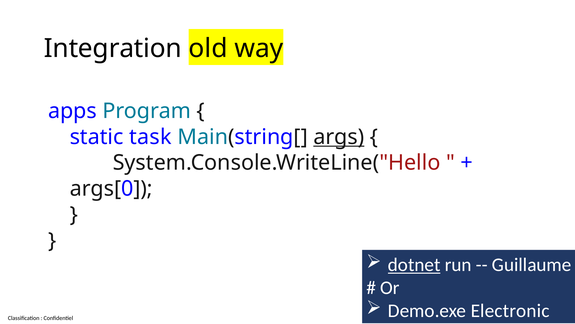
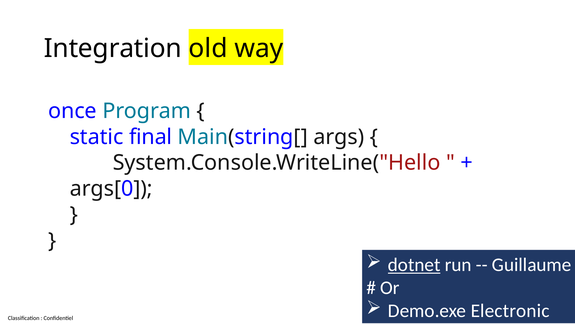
apps: apps -> once
task: task -> final
args underline: present -> none
